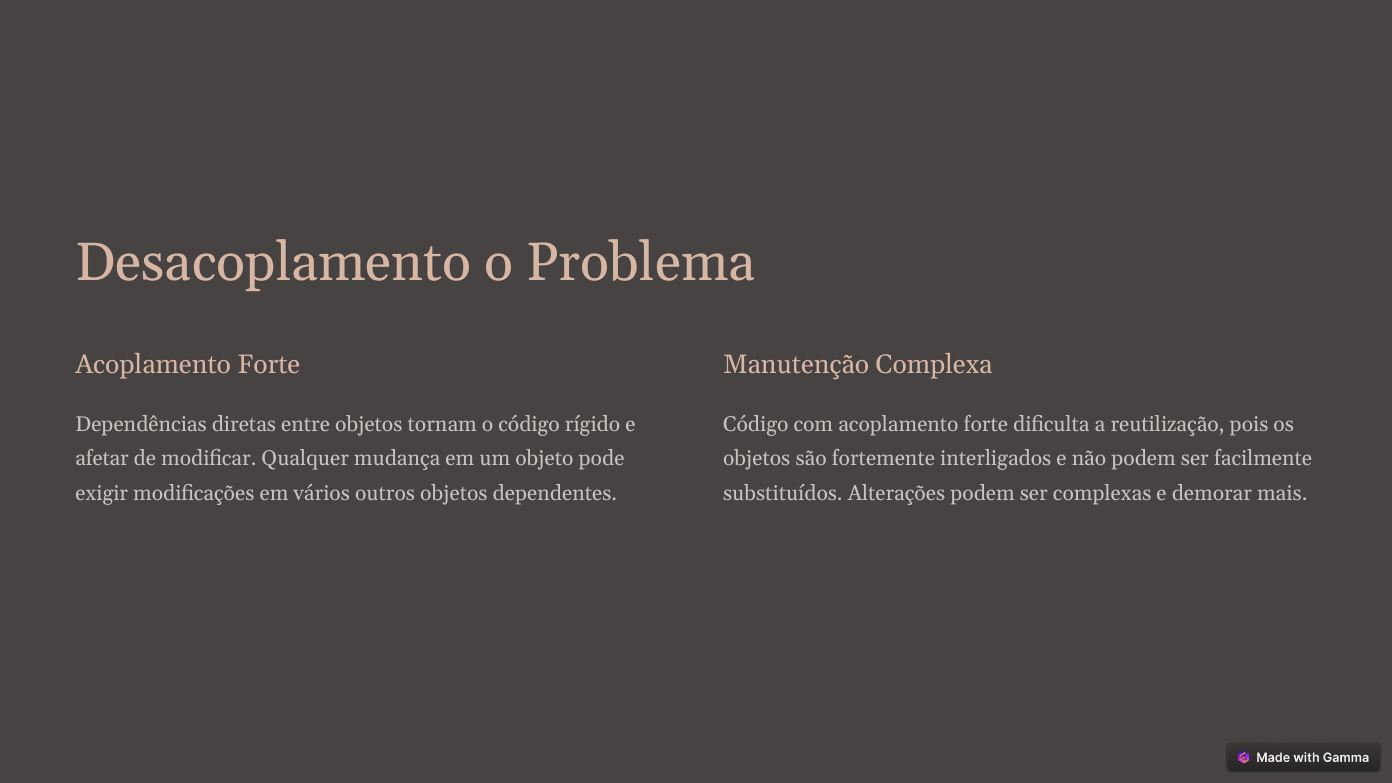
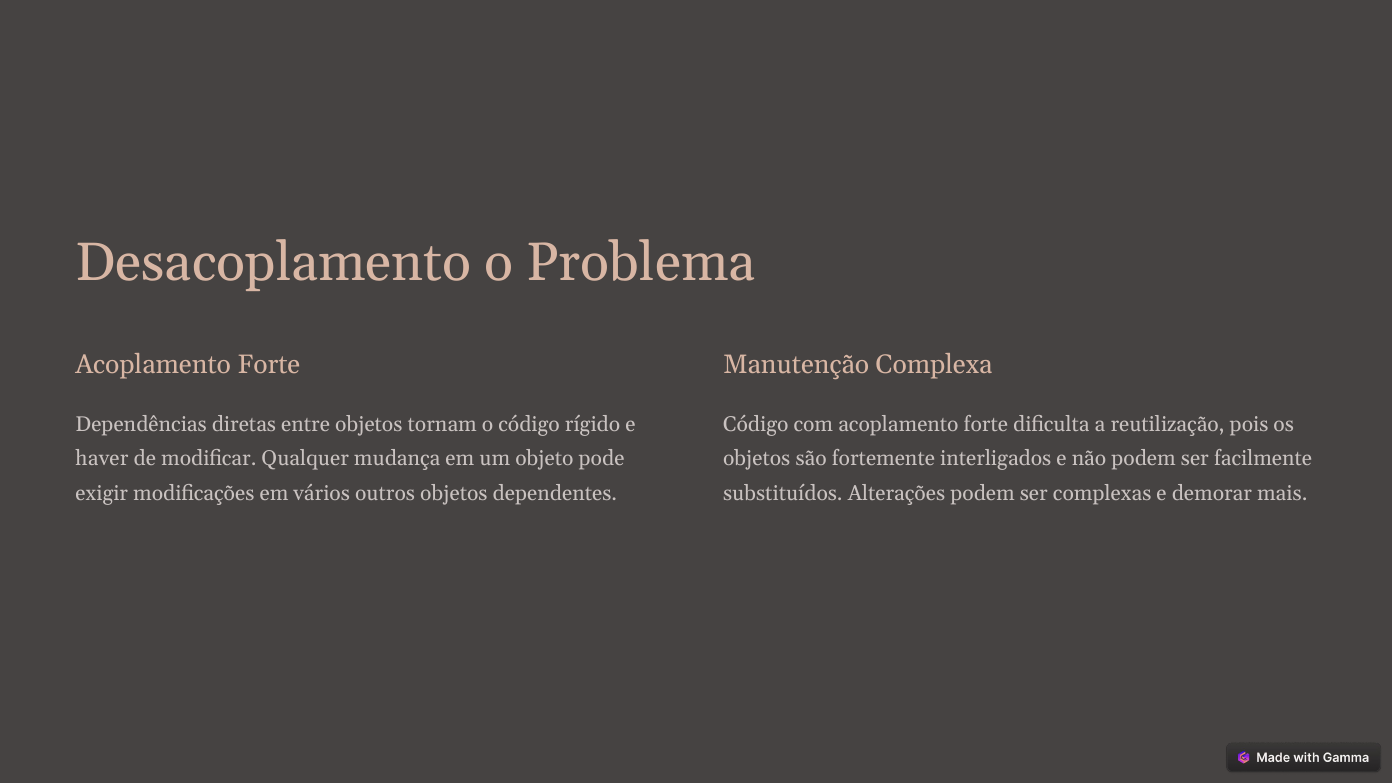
afetar: afetar -> haver
